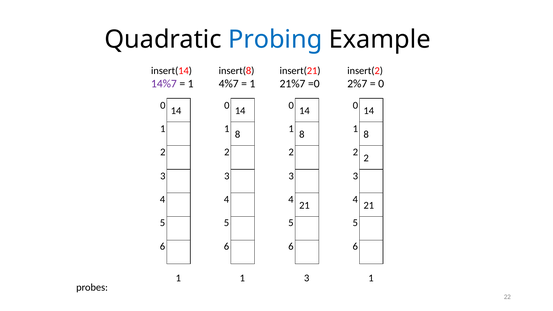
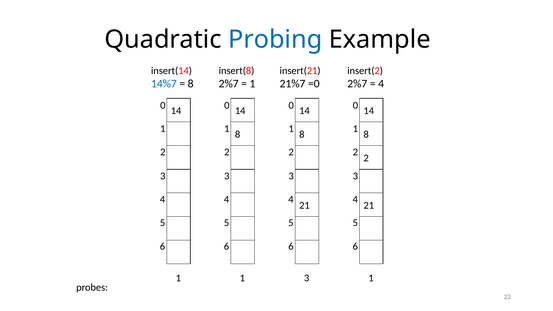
14%7 colour: purple -> blue
1 at (191, 84): 1 -> 8
4%7 at (229, 84): 4%7 -> 2%7
0 at (381, 84): 0 -> 4
